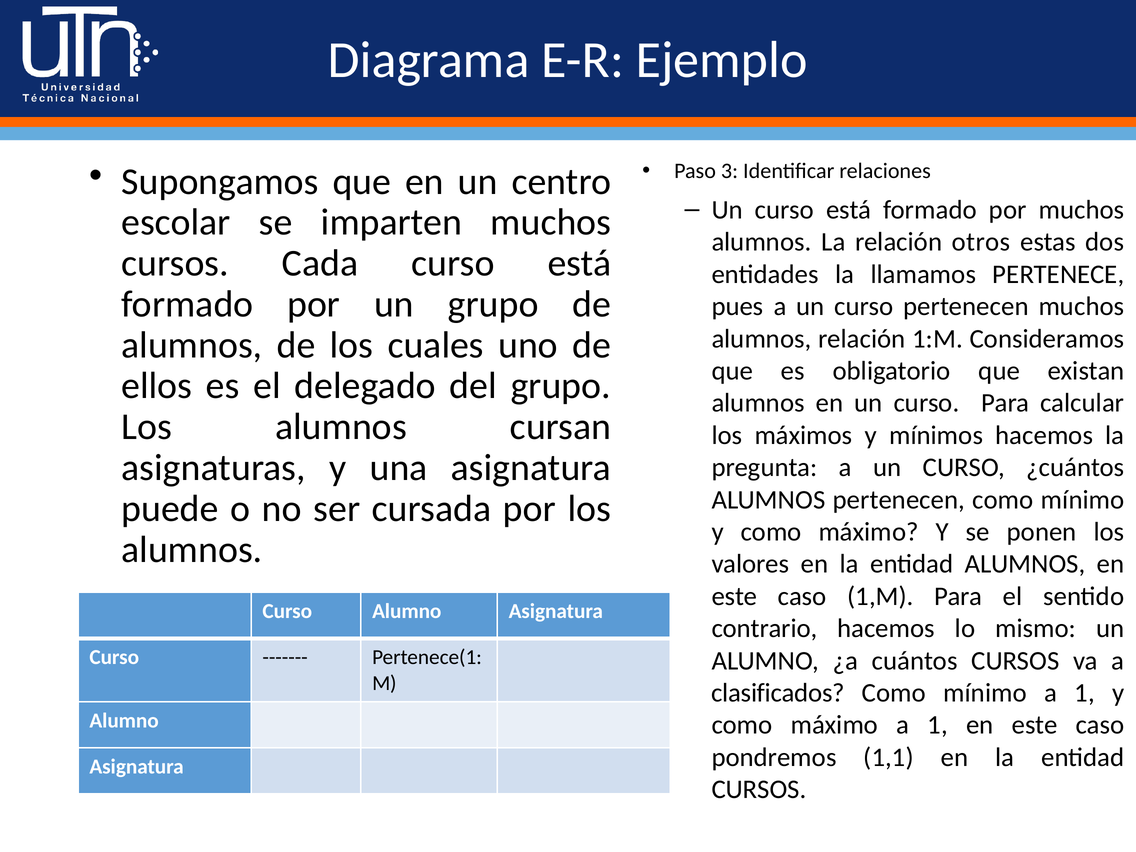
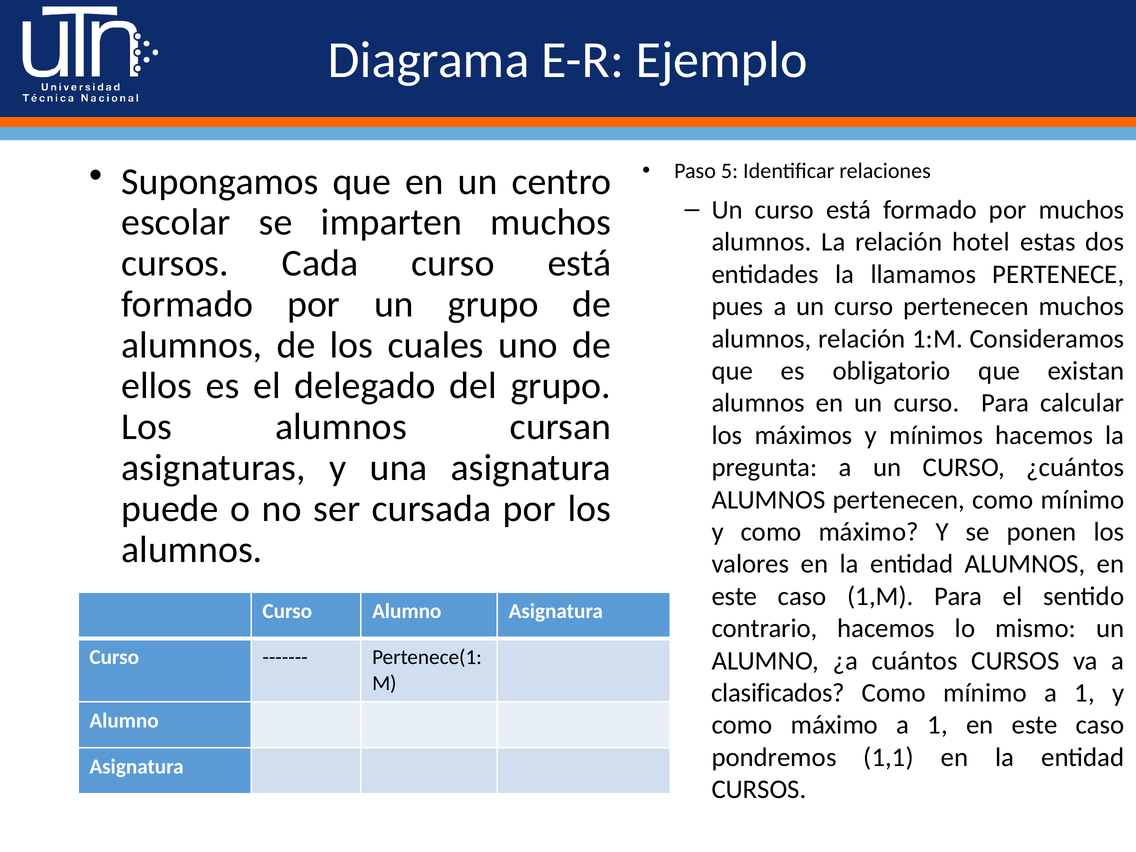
3: 3 -> 5
otros: otros -> hotel
